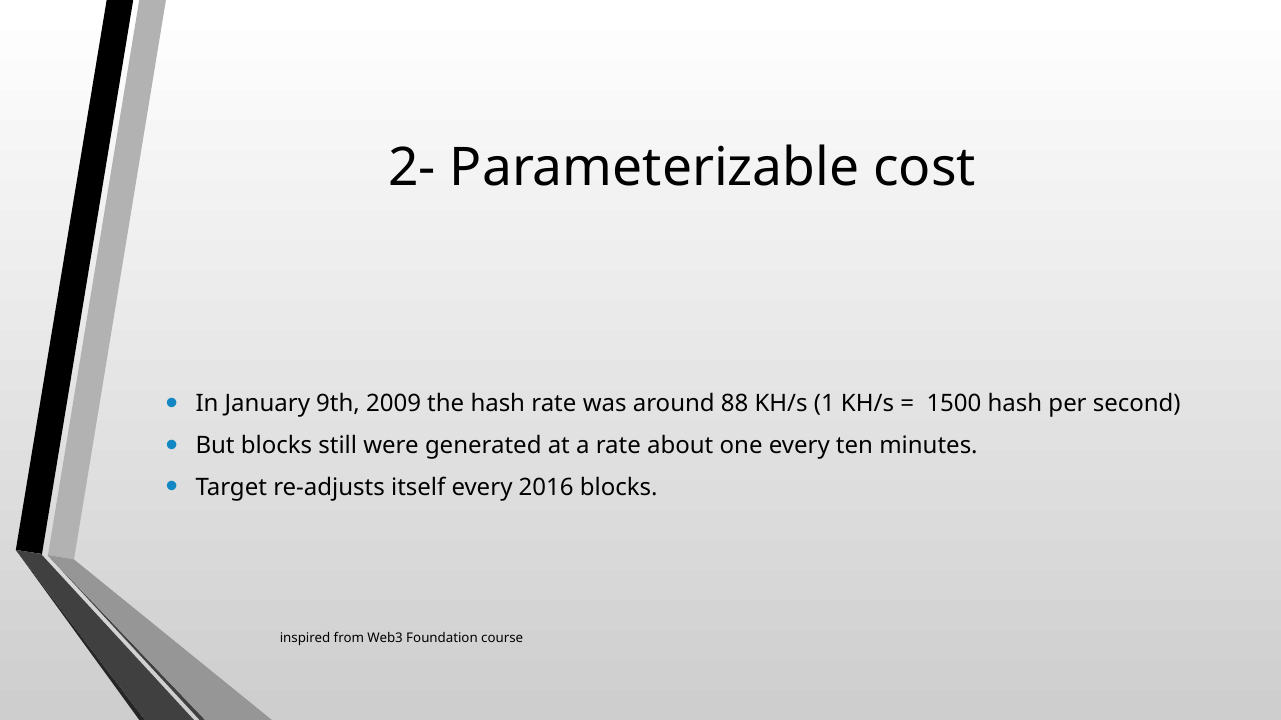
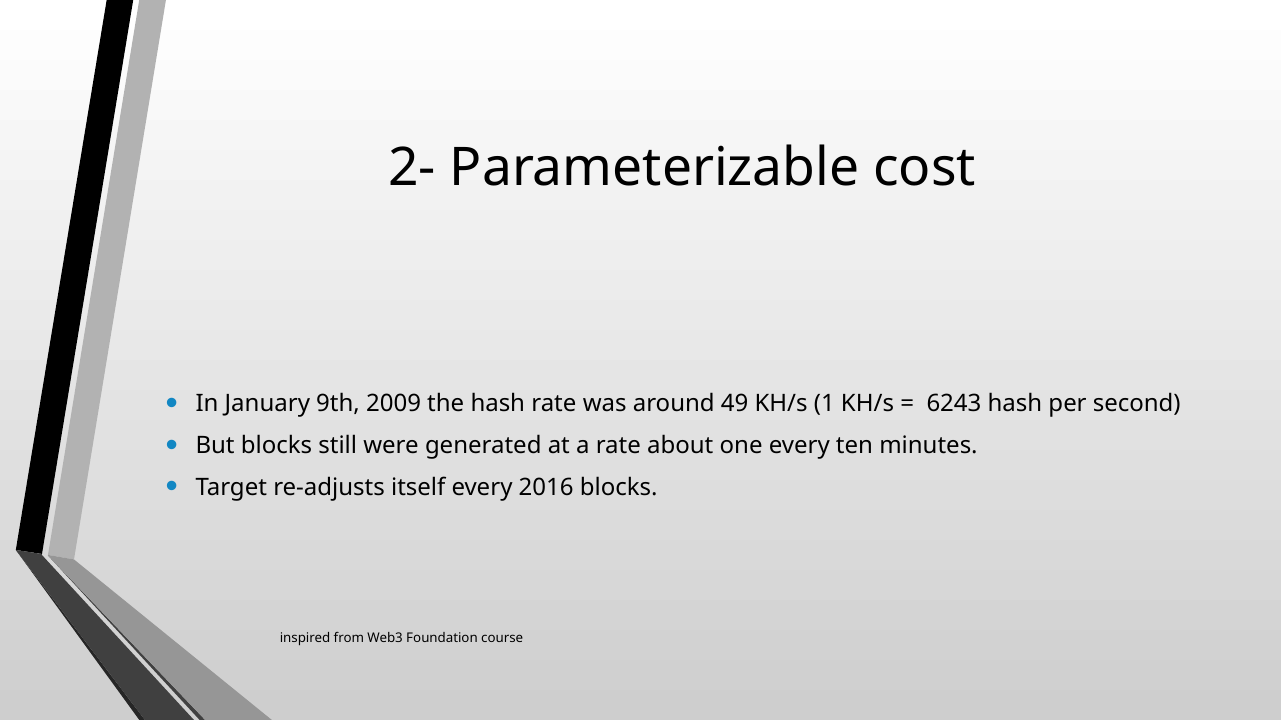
88: 88 -> 49
1500: 1500 -> 6243
